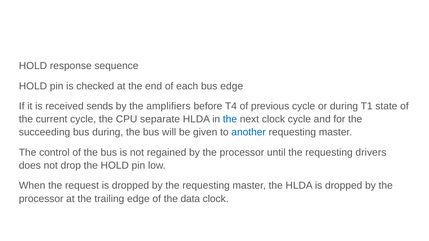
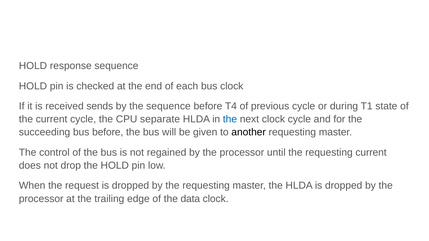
bus edge: edge -> clock
the amplifiers: amplifiers -> sequence
bus during: during -> before
another colour: blue -> black
requesting drivers: drivers -> current
